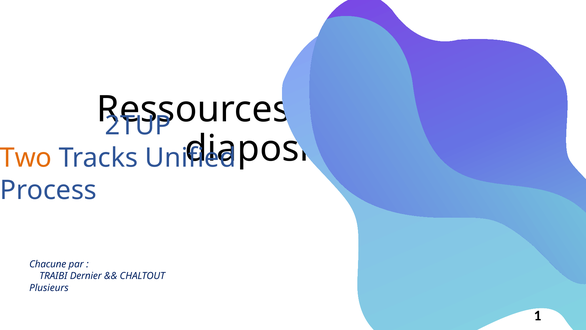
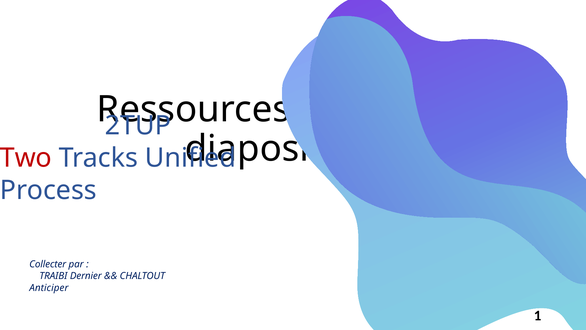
Two colour: orange -> red
Chacune: Chacune -> Collecter
Plusieurs: Plusieurs -> Anticiper
